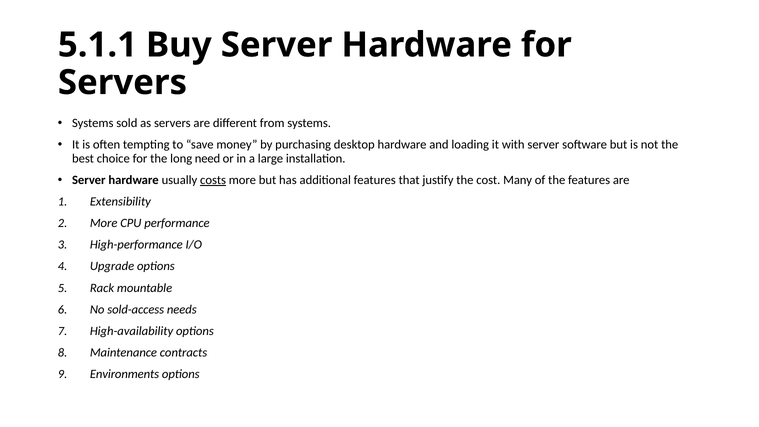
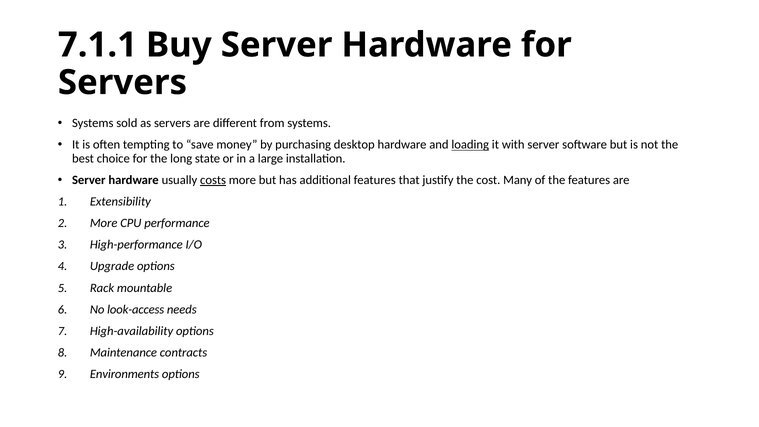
5.1.1: 5.1.1 -> 7.1.1
loading underline: none -> present
need: need -> state
sold-access: sold-access -> look-access
